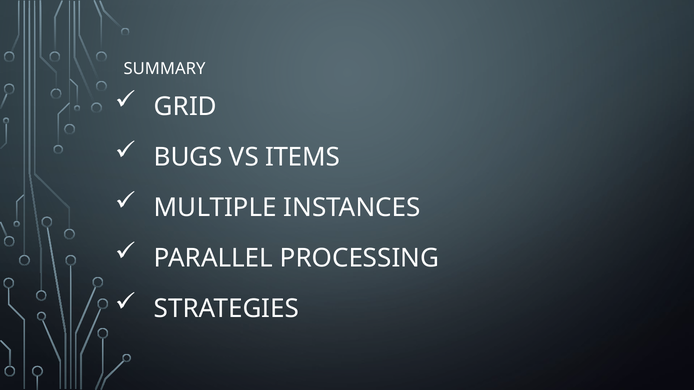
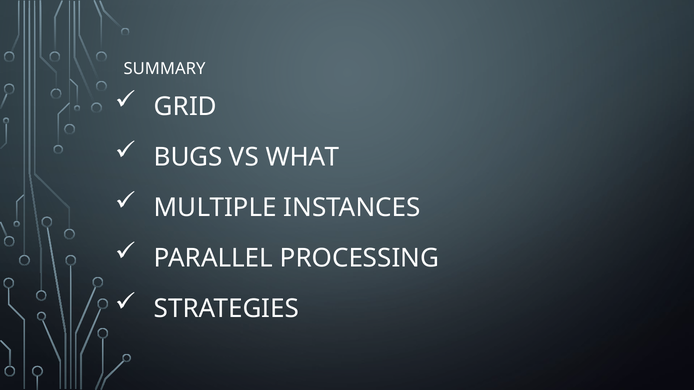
ITEMS: ITEMS -> WHAT
